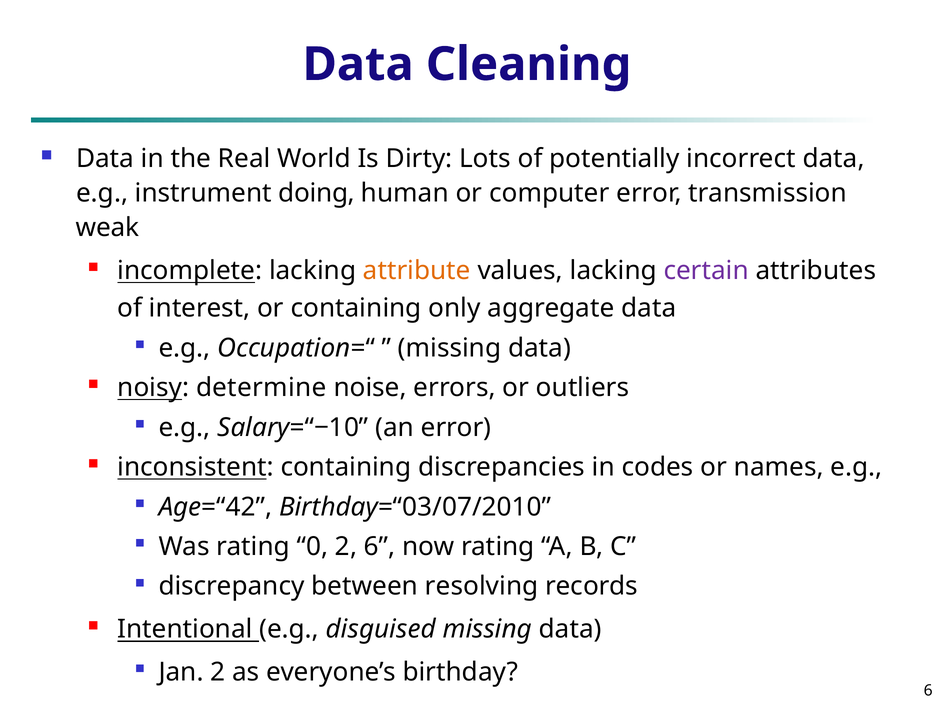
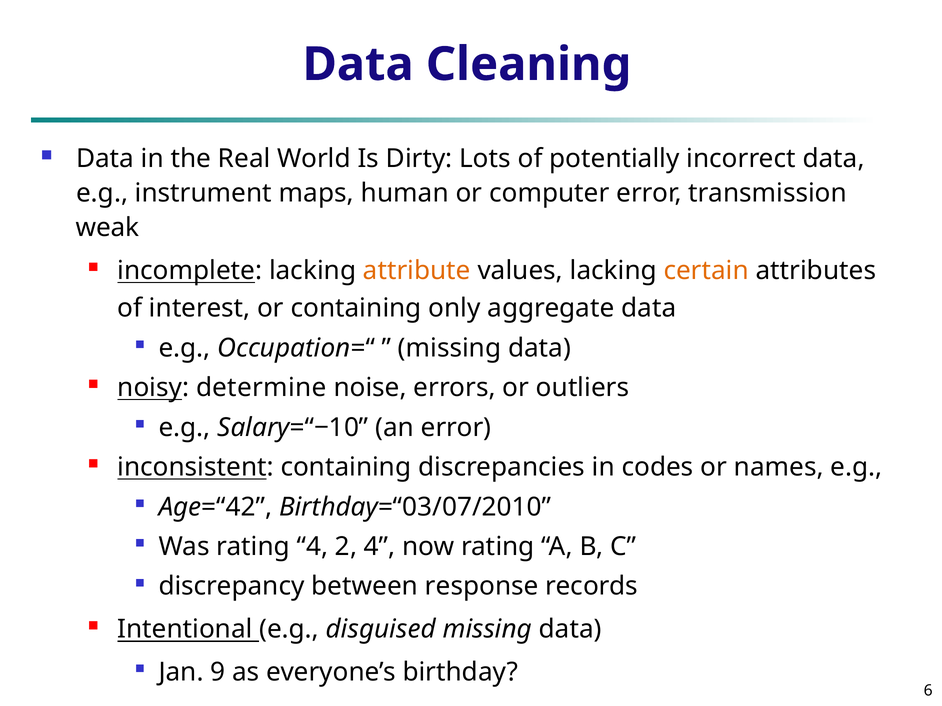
doing: doing -> maps
certain colour: purple -> orange
rating 0: 0 -> 4
2 6: 6 -> 4
resolving: resolving -> response
Jan 2: 2 -> 9
